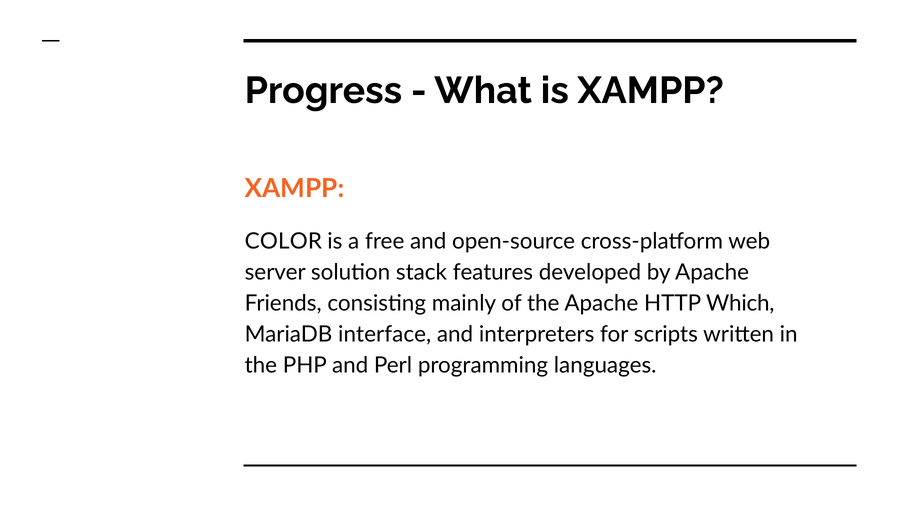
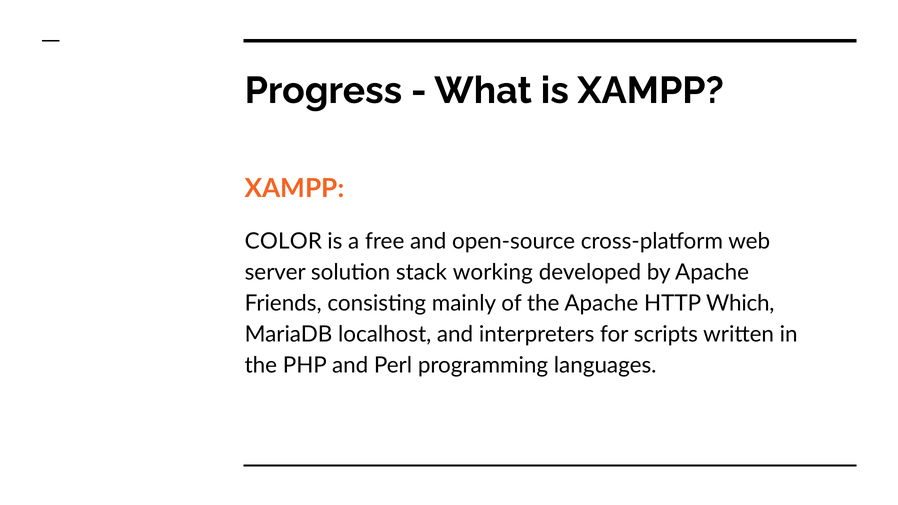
features: features -> working
interface: interface -> localhost
